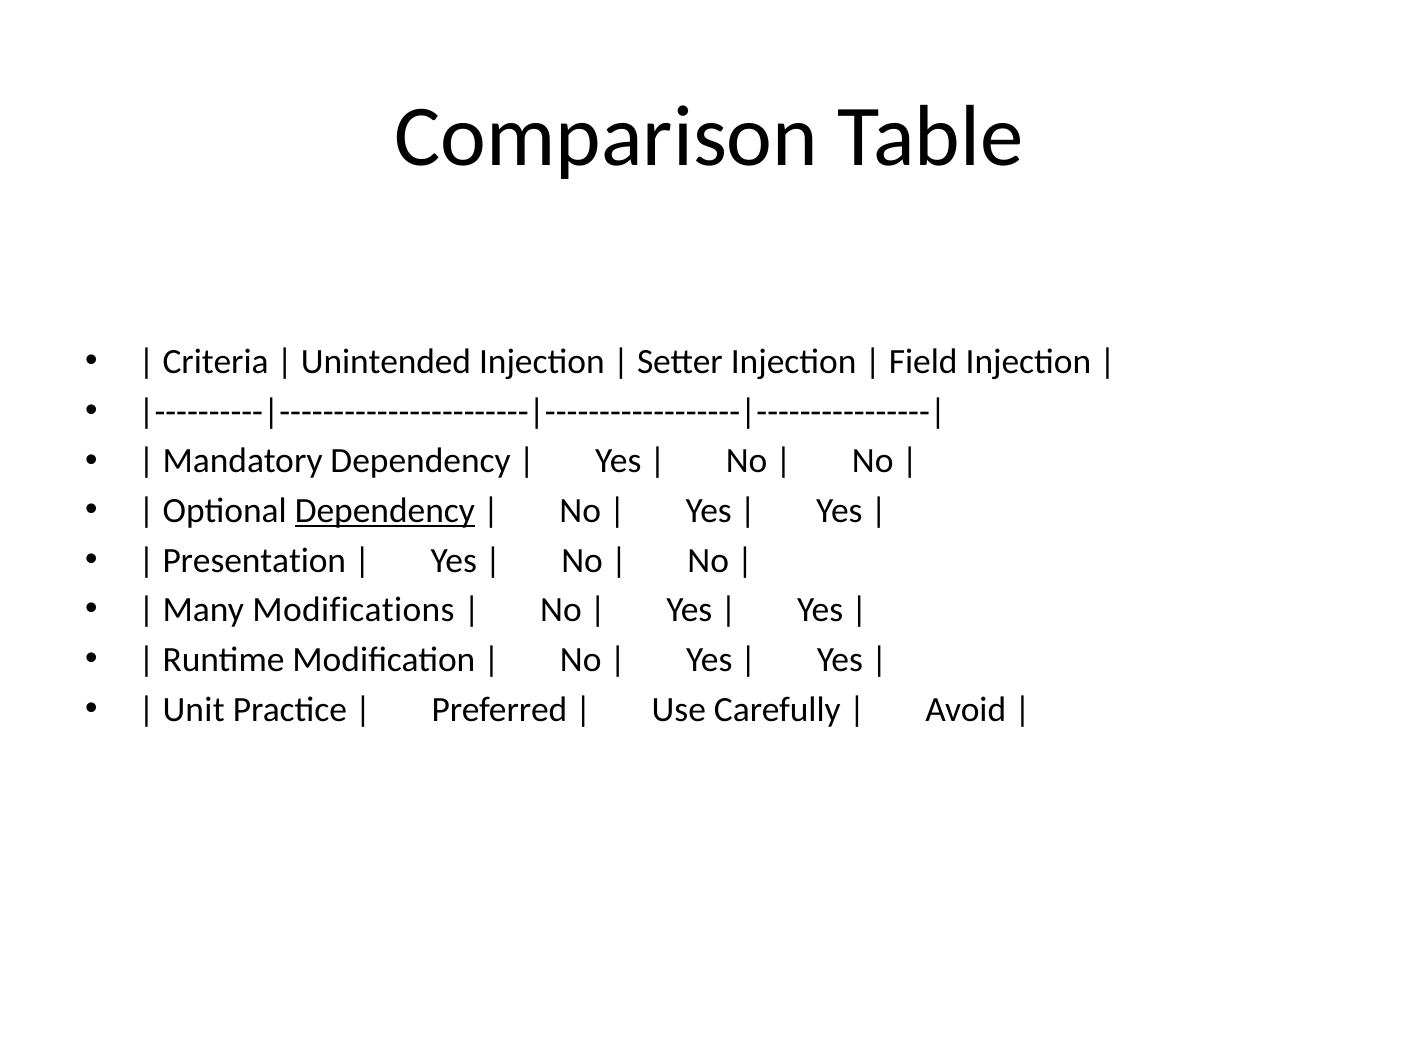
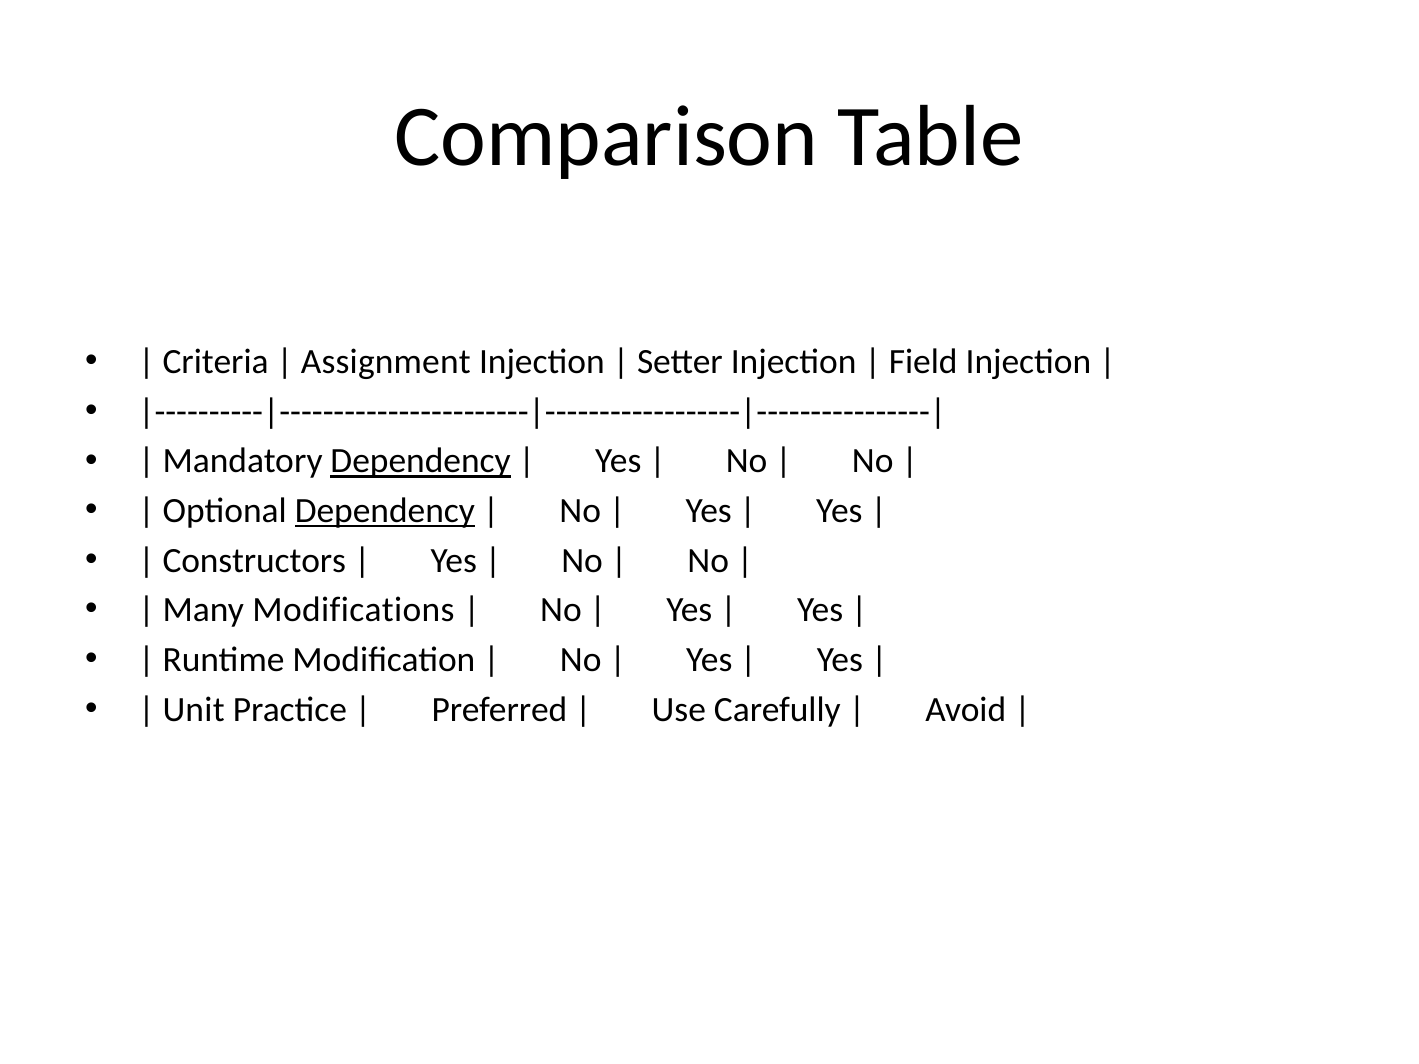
Unintended: Unintended -> Assignment
Dependency at (421, 461) underline: none -> present
Presentation: Presentation -> Constructors
